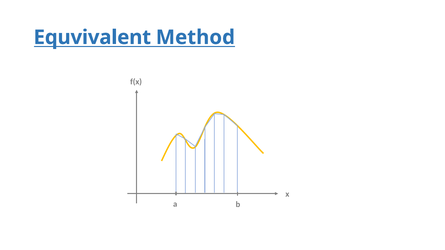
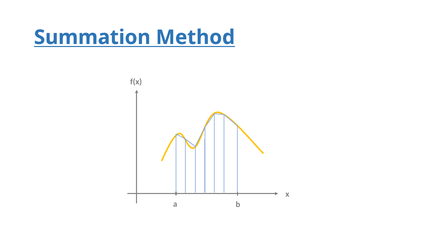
Equvivalent: Equvivalent -> Summation
